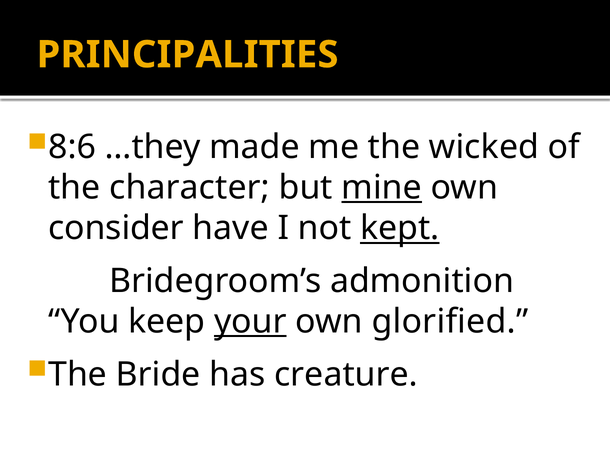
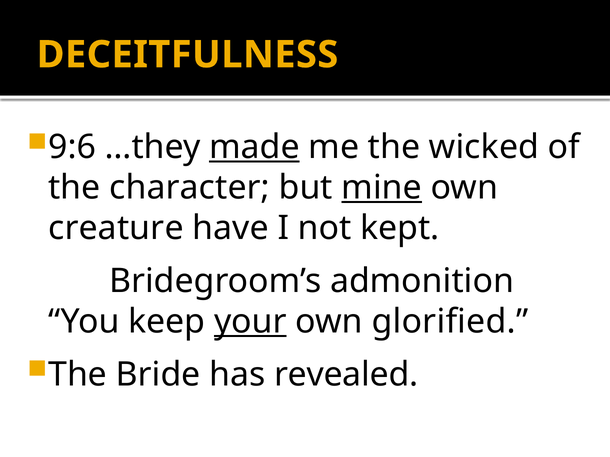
PRINCIPALITIES: PRINCIPALITIES -> DECEITFULNESS
8:6: 8:6 -> 9:6
made underline: none -> present
consider: consider -> creature
kept underline: present -> none
creature: creature -> revealed
